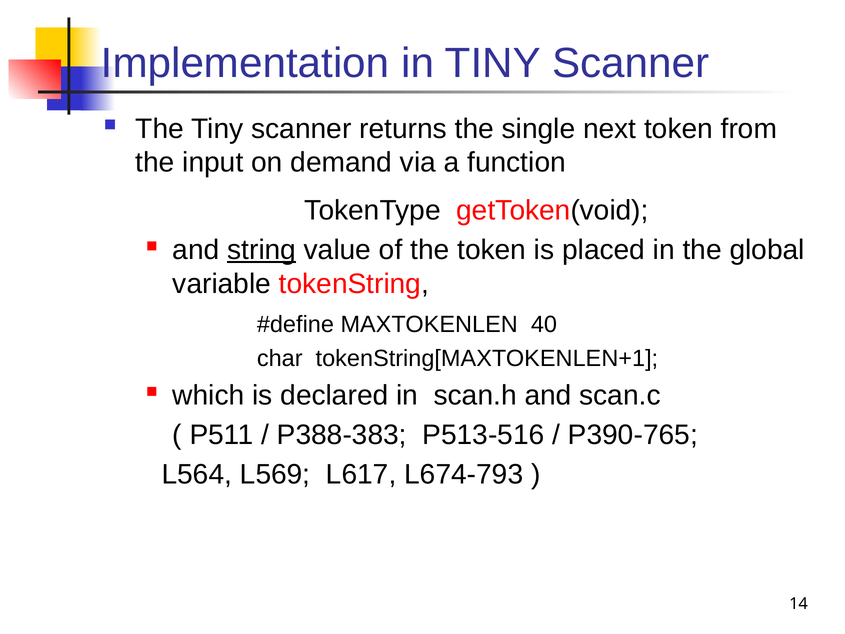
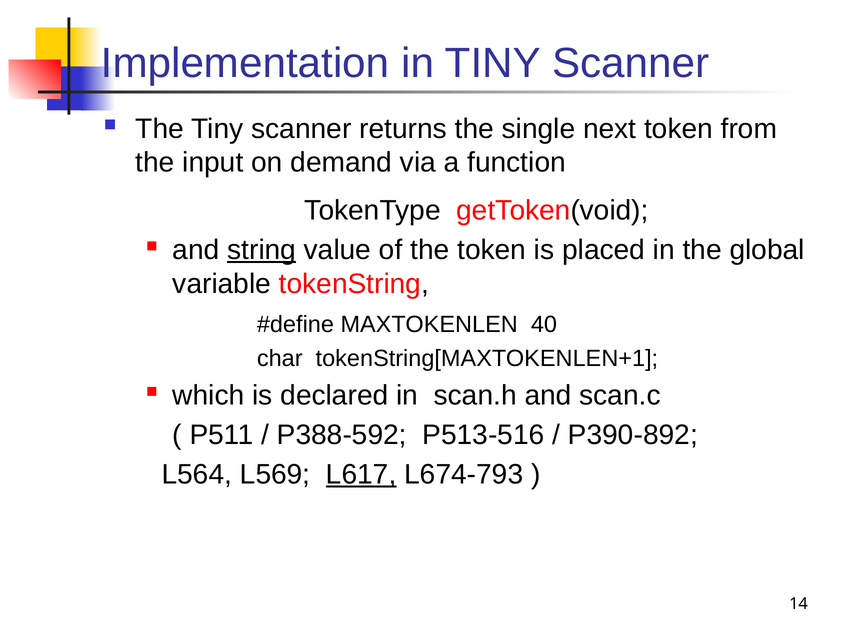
P388-383: P388-383 -> P388-592
P390-765: P390-765 -> P390-892
L617 underline: none -> present
